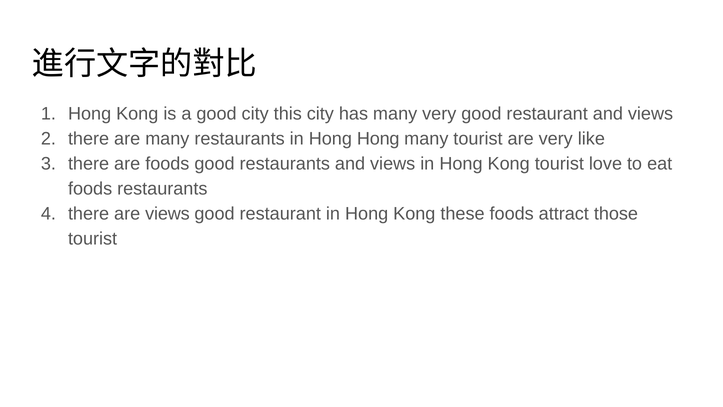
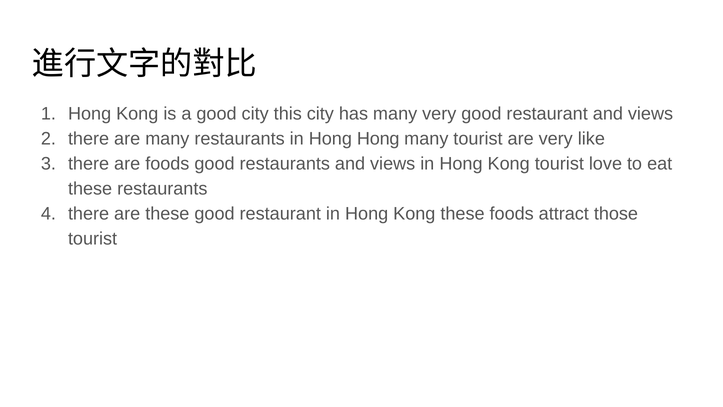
foods at (90, 189): foods -> these
are views: views -> these
